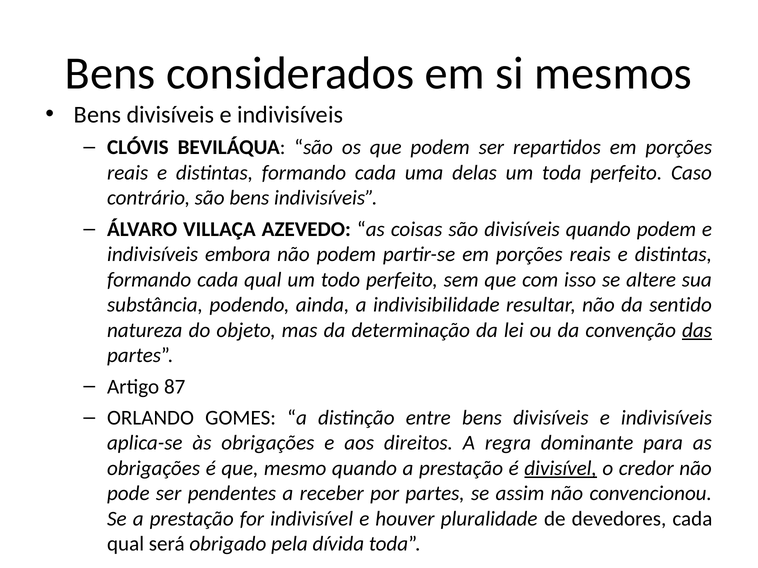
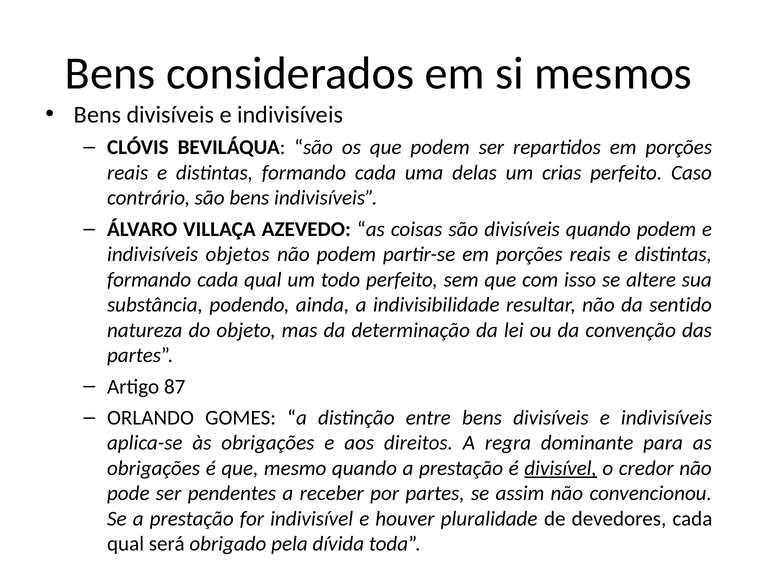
um toda: toda -> crias
embora: embora -> objetos
das underline: present -> none
